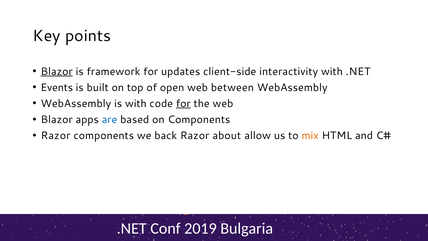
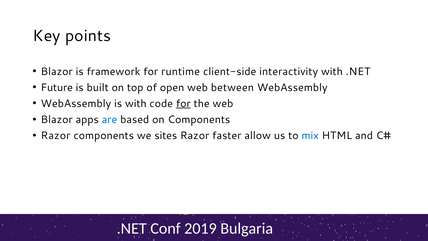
Blazor at (57, 71) underline: present -> none
updates: updates -> runtime
Events: Events -> Future
back: back -> sites
about: about -> faster
mix colour: orange -> blue
